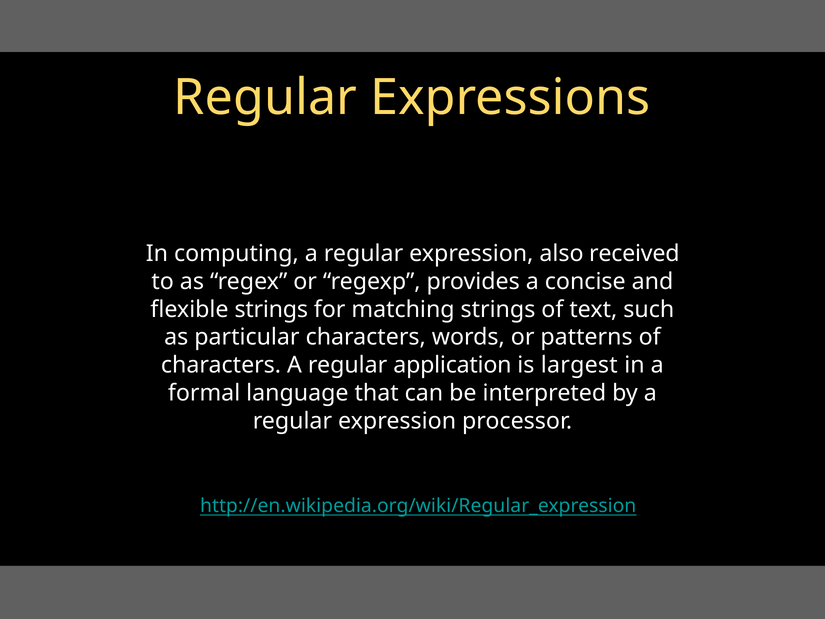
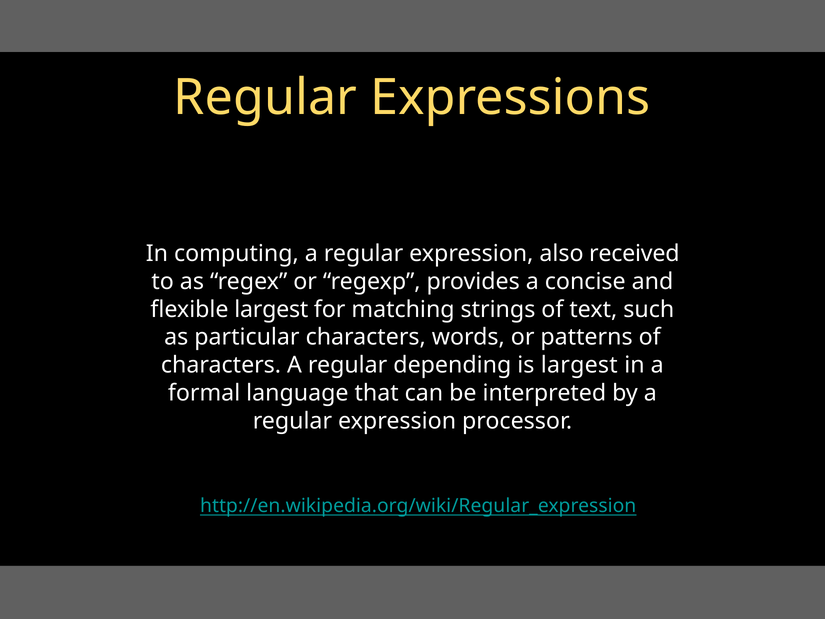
flexible strings: strings -> largest
application: application -> depending
